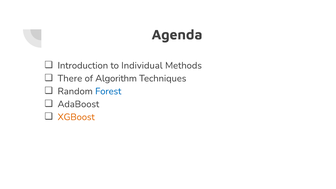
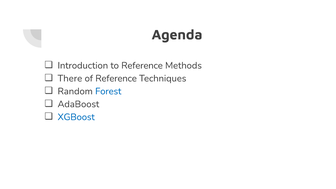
to Individual: Individual -> Reference
of Algorithm: Algorithm -> Reference
XGBoost colour: orange -> blue
